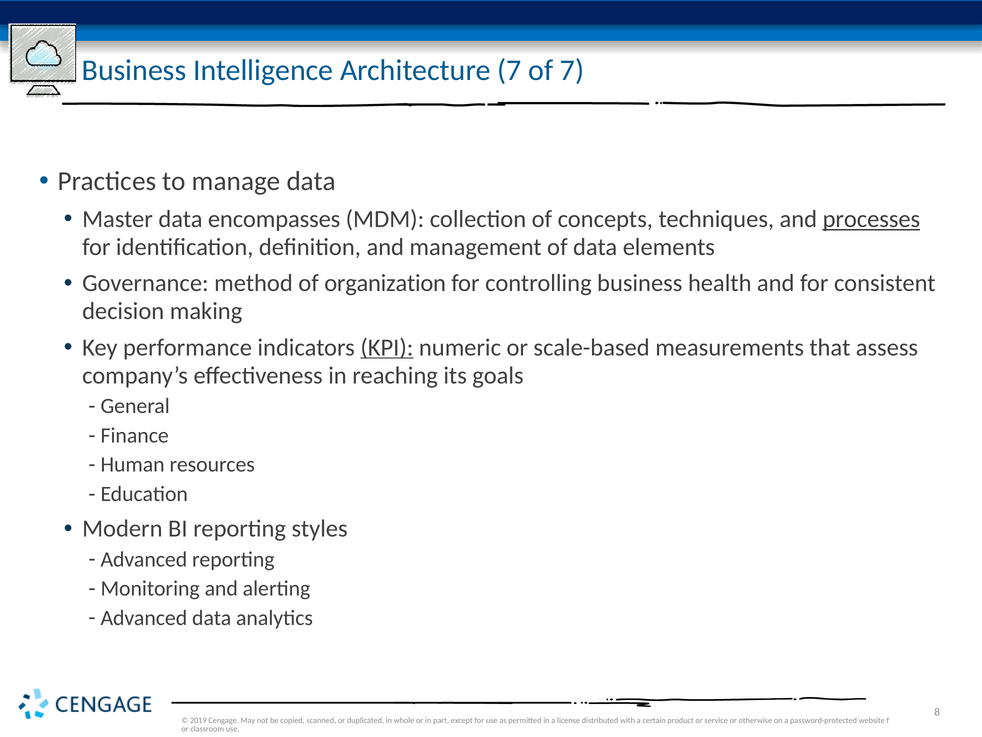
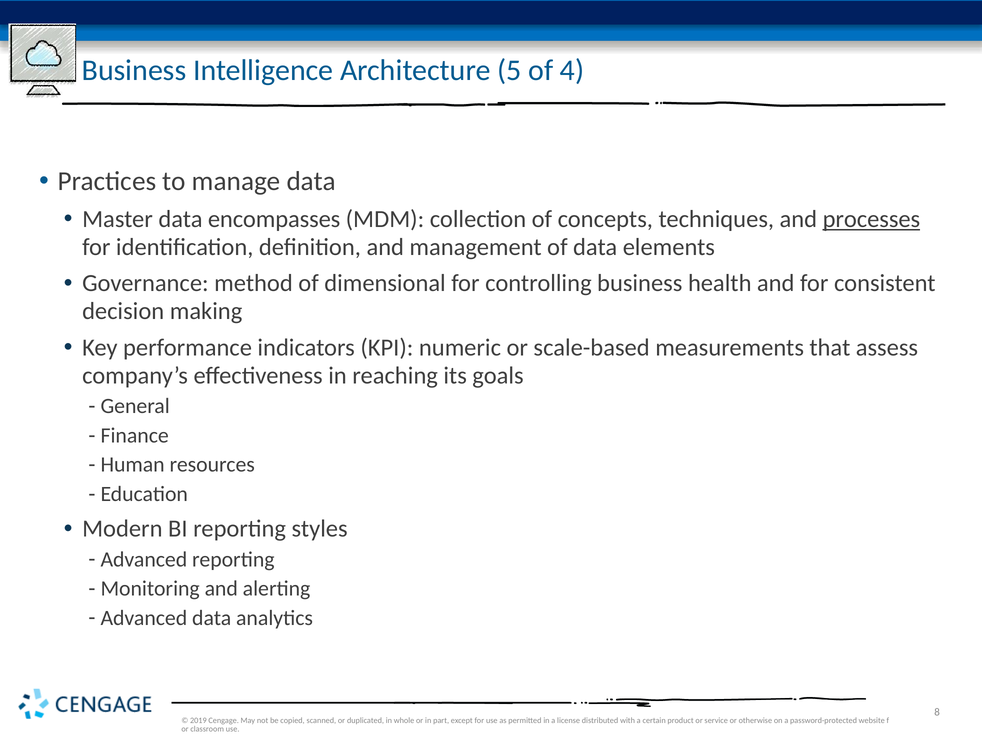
Architecture 7: 7 -> 5
of 7: 7 -> 4
organization: organization -> dimensional
KPI underline: present -> none
